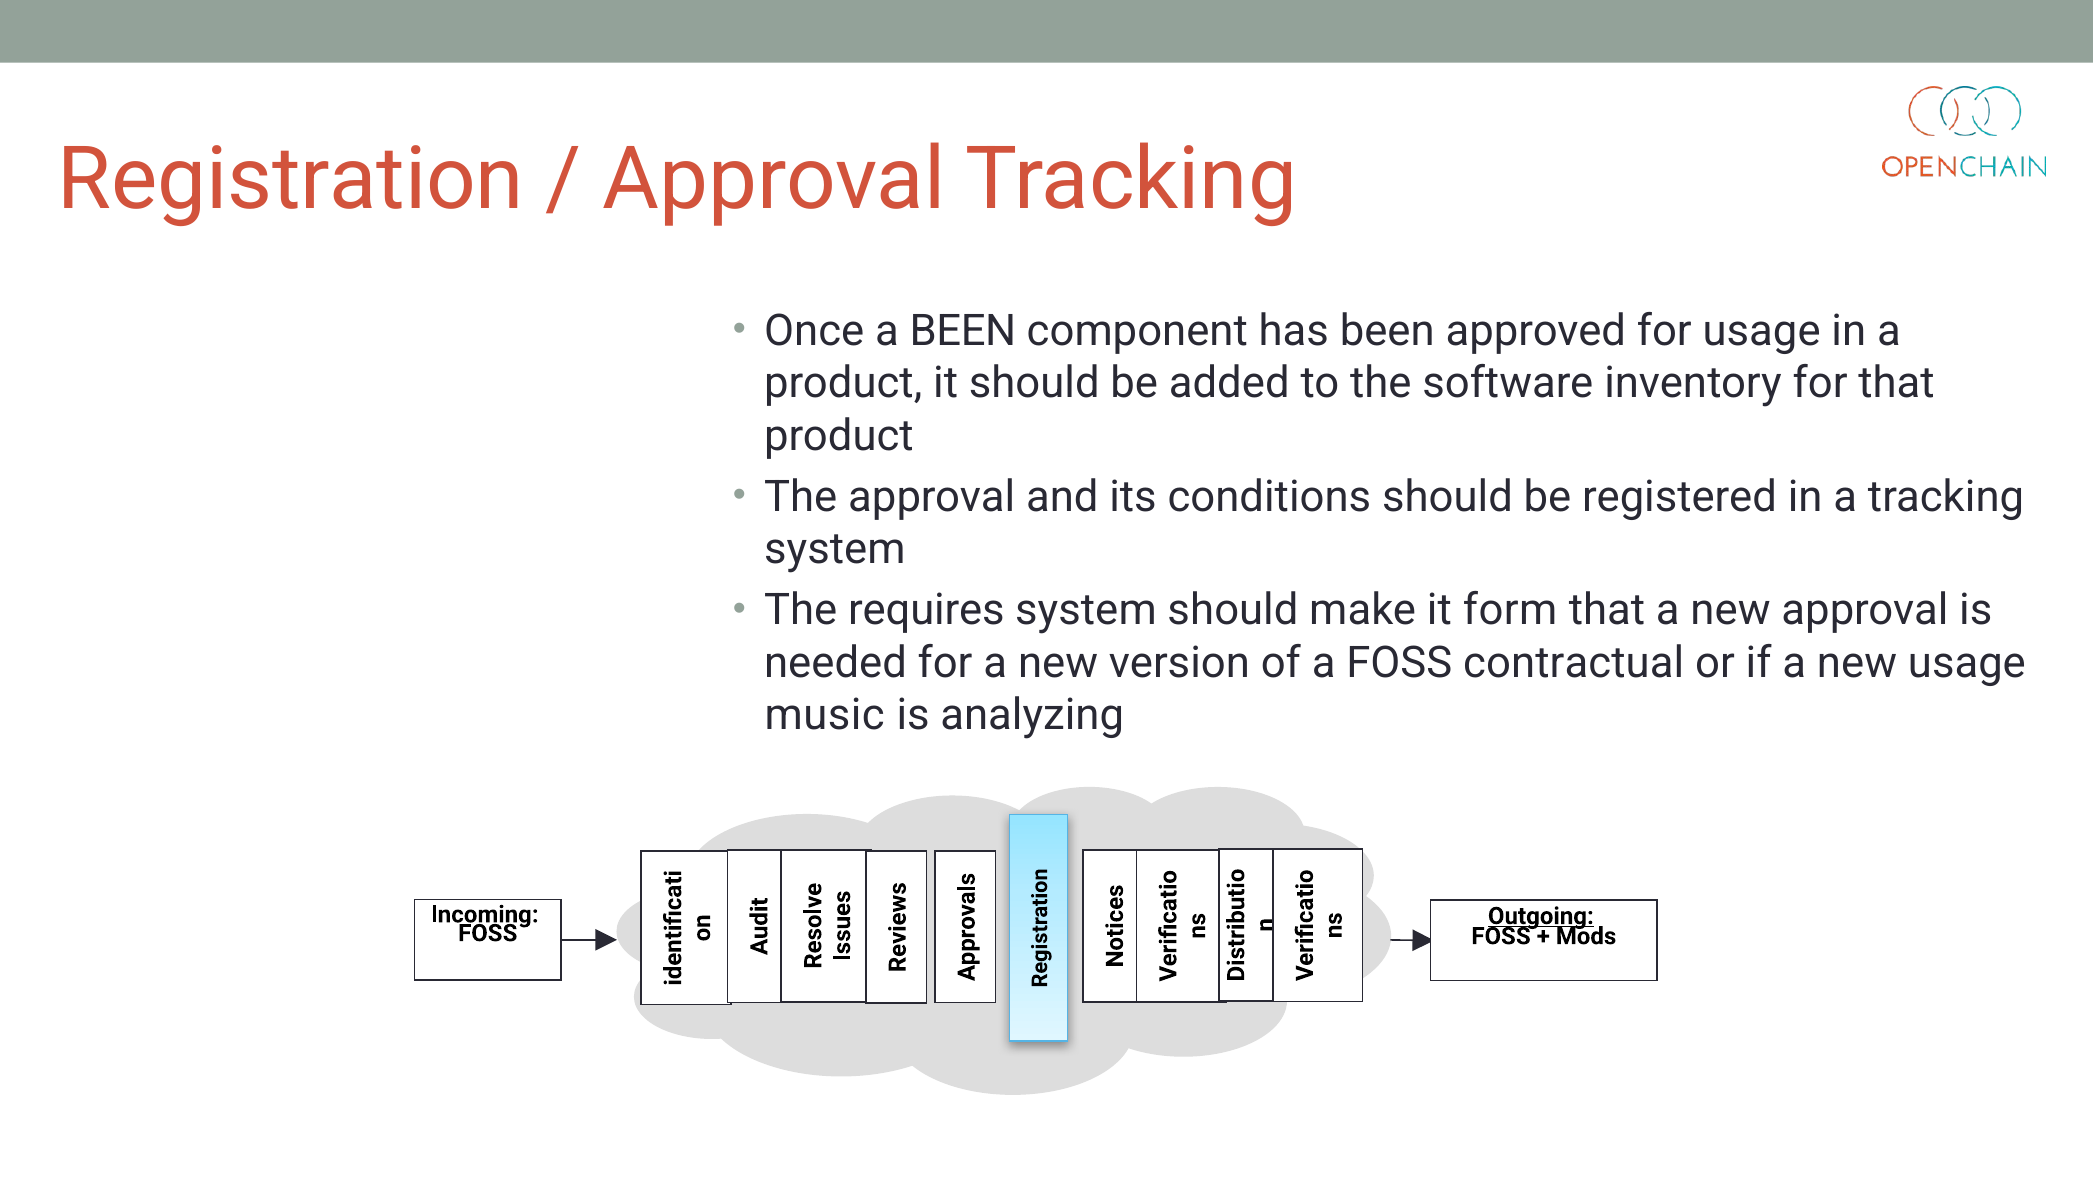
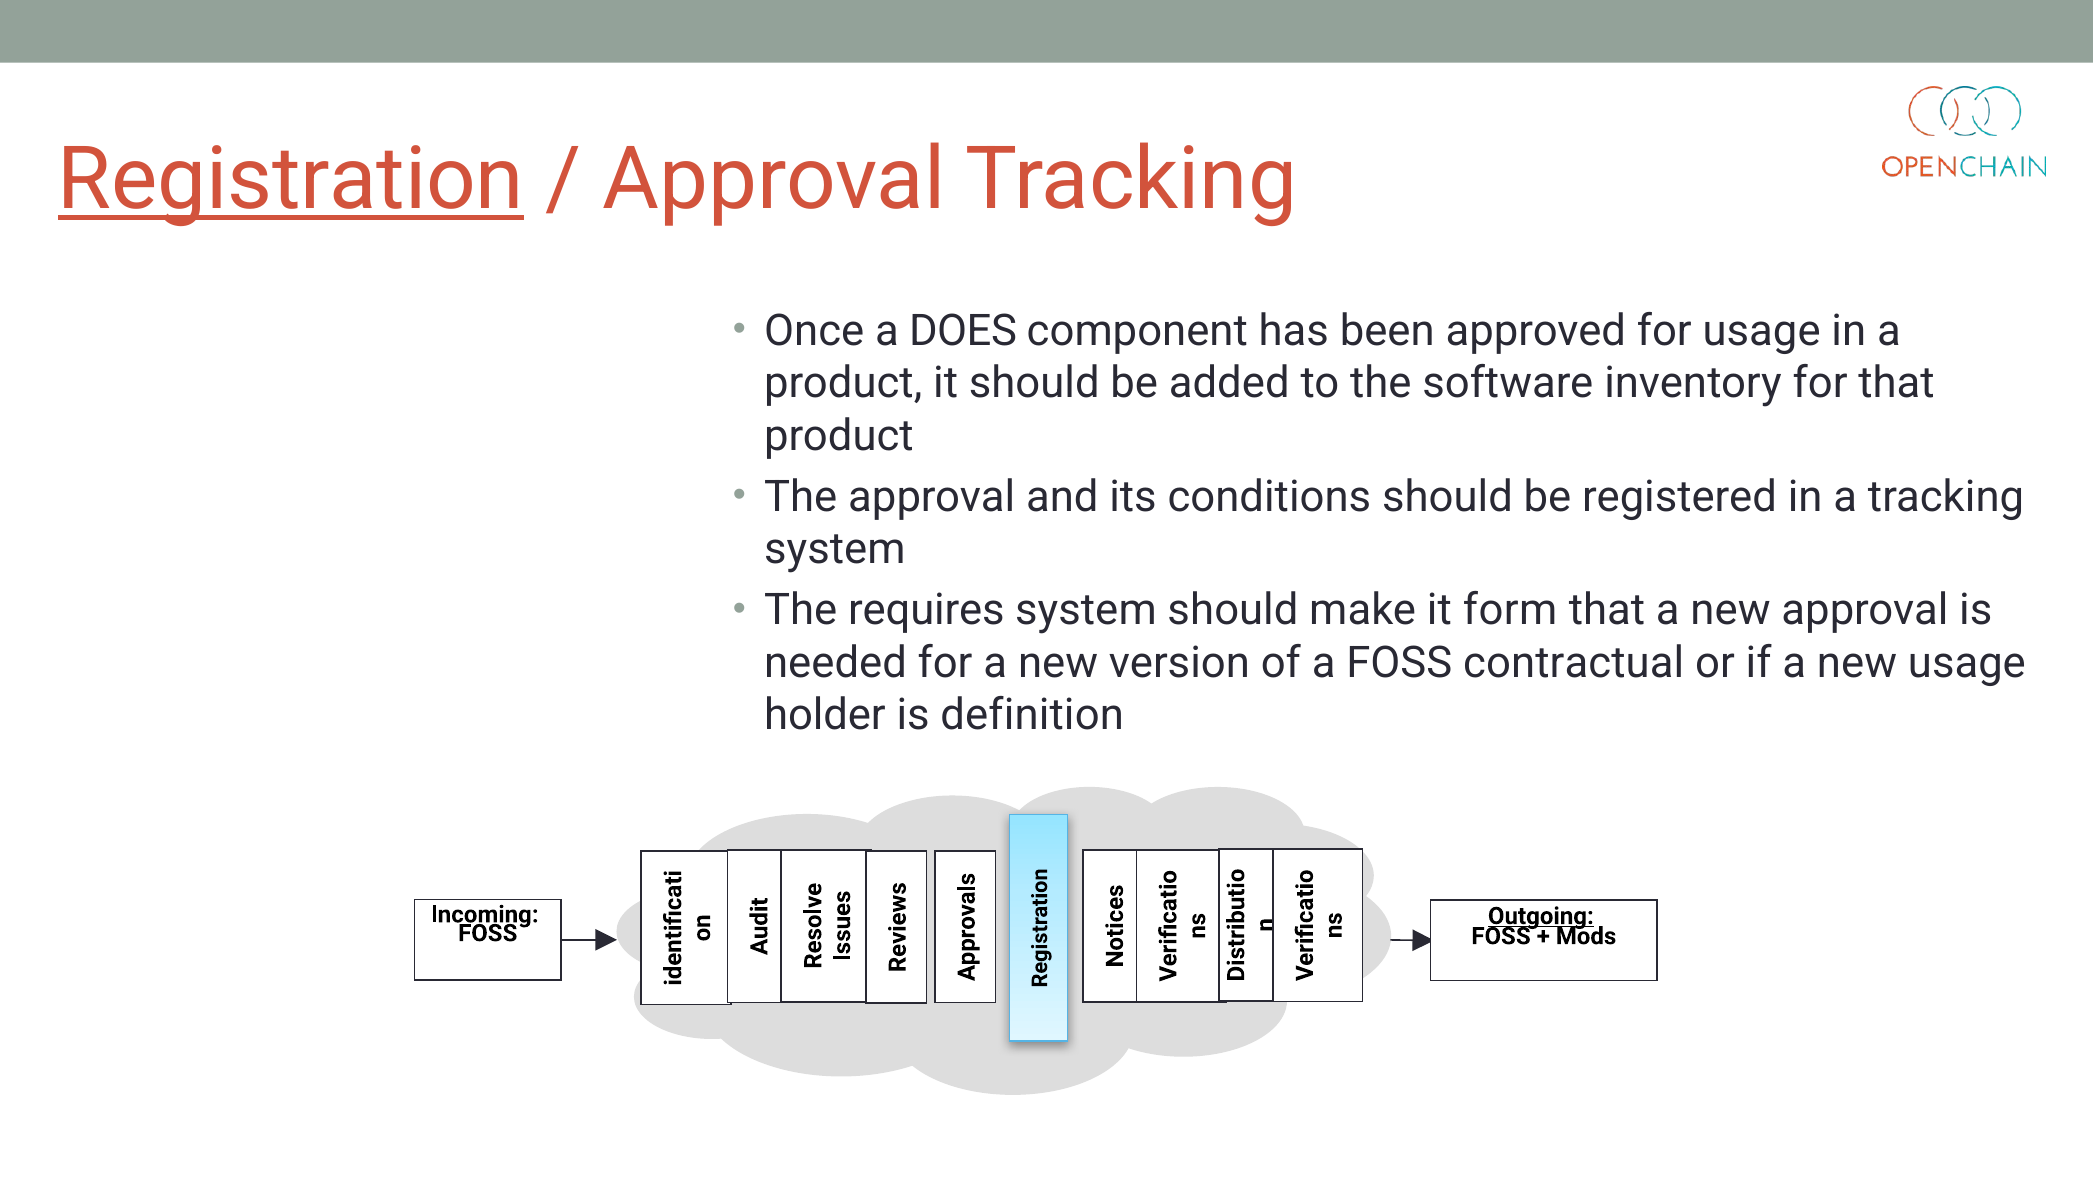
Registration underline: none -> present
a BEEN: BEEN -> DOES
music: music -> holder
analyzing: analyzing -> definition
